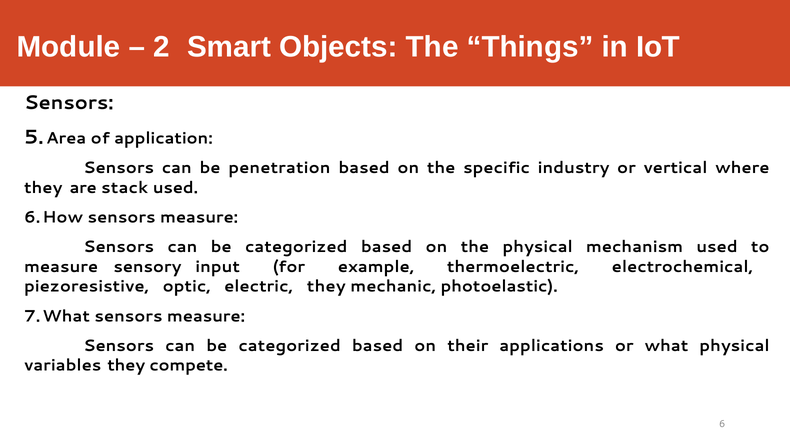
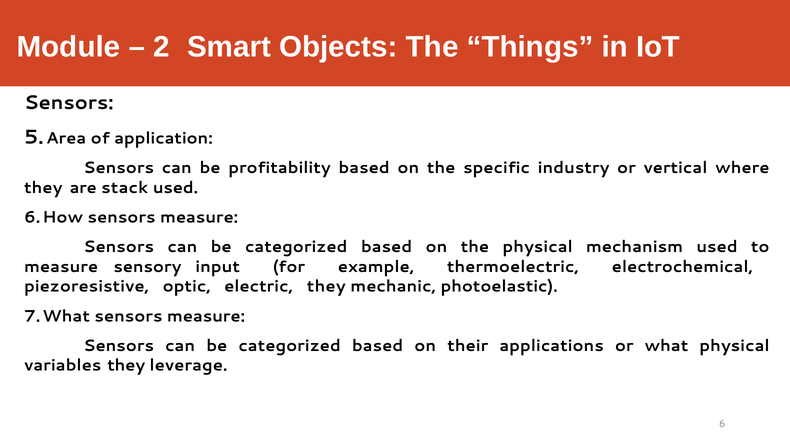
penetration: penetration -> profitability
compete: compete -> leverage
